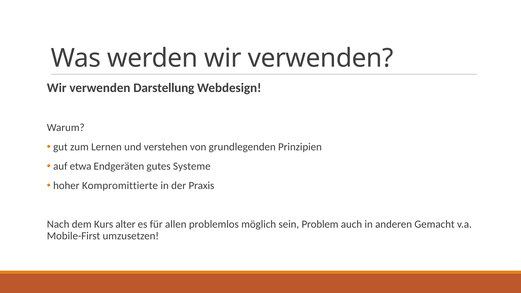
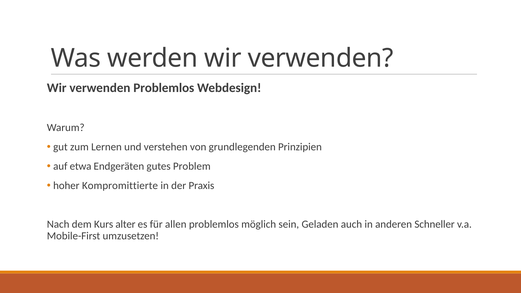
verwenden Darstellung: Darstellung -> Problemlos
Systeme: Systeme -> Problem
Problem: Problem -> Geladen
Gemacht: Gemacht -> Schneller
